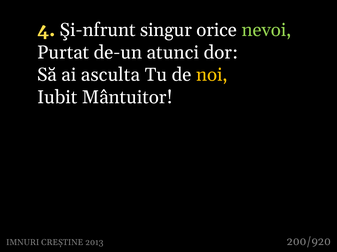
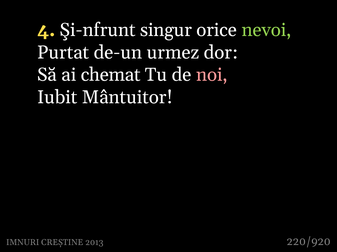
atunci: atunci -> urmez
asculta: asculta -> chemat
noi colour: yellow -> pink
200/920: 200/920 -> 220/920
